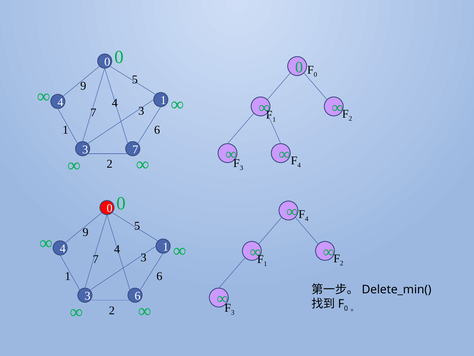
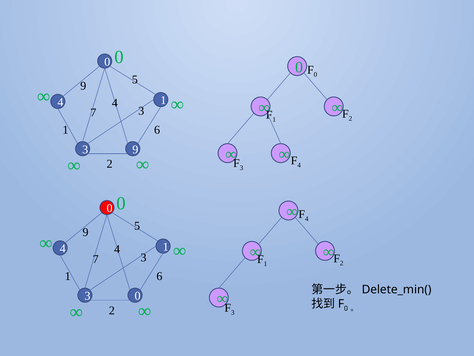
3 7: 7 -> 9
6 at (138, 296): 6 -> 0
